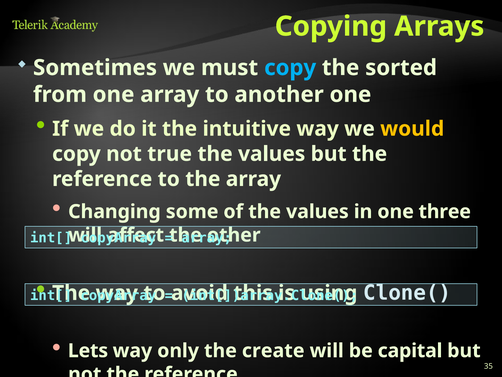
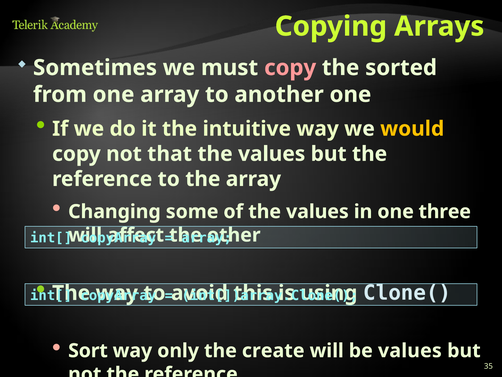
copy at (290, 68) colour: light blue -> pink
true: true -> that
Lets: Lets -> Sort
be capital: capital -> values
